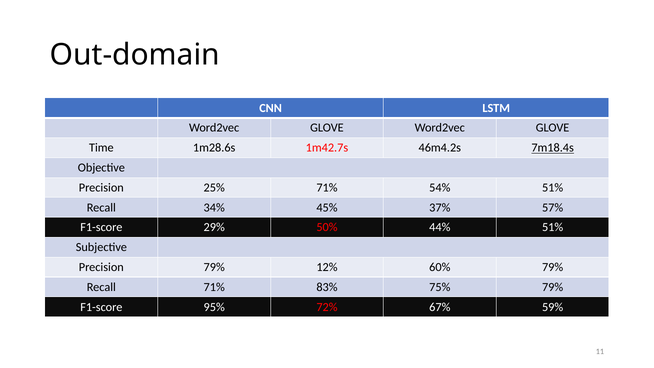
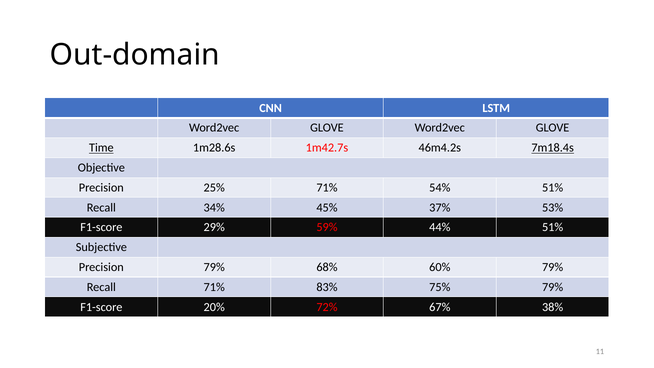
Time underline: none -> present
57%: 57% -> 53%
50%: 50% -> 59%
12%: 12% -> 68%
95%: 95% -> 20%
59%: 59% -> 38%
